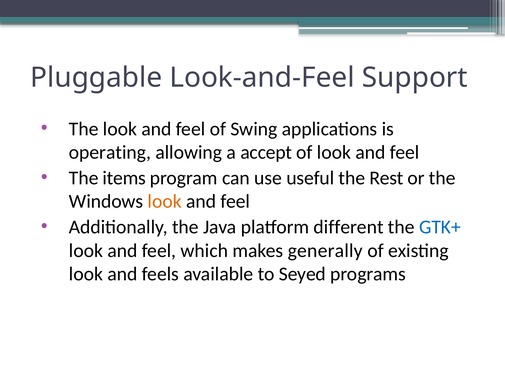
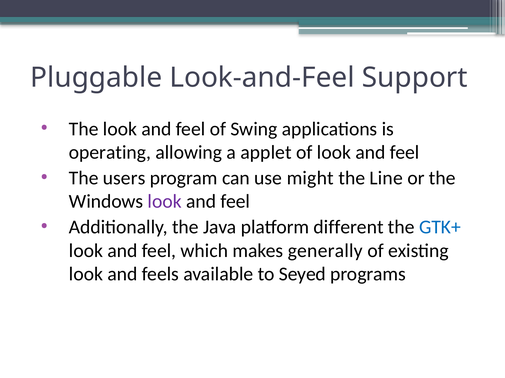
accept: accept -> applet
items: items -> users
useful: useful -> might
Rest: Rest -> Line
look at (165, 202) colour: orange -> purple
